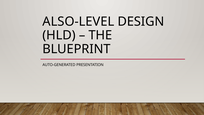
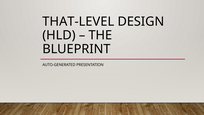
ALSO-LEVEL: ALSO-LEVEL -> THAT-LEVEL
